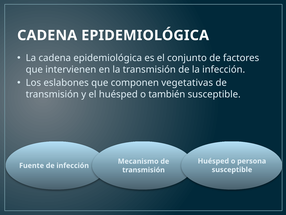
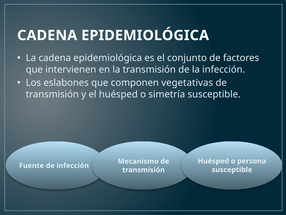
también: también -> simetría
